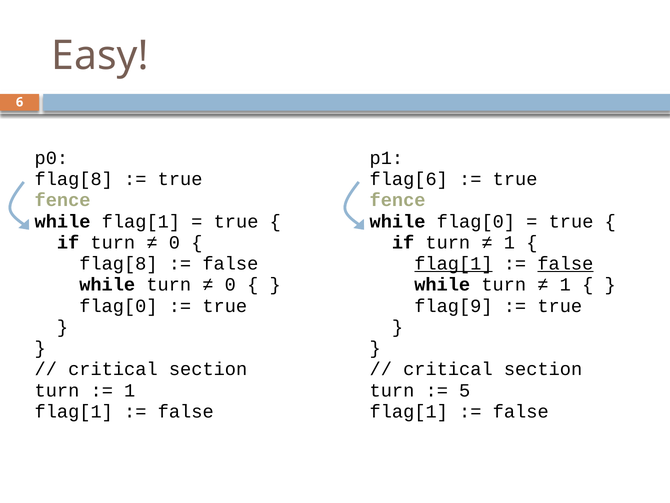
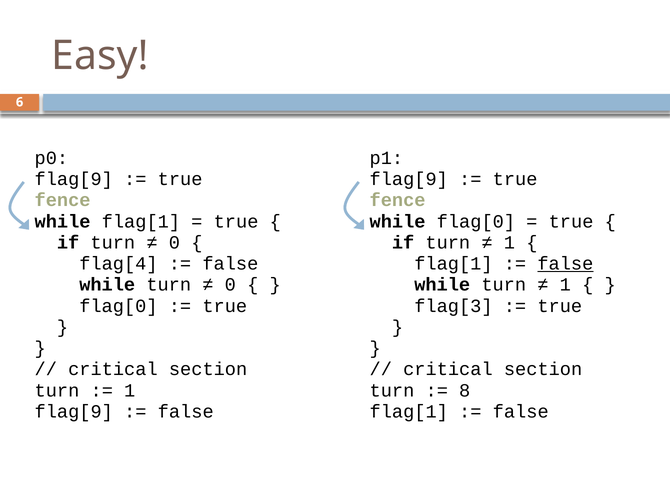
flag[8 at (74, 179): flag[8 -> flag[9
flag[6 at (409, 179): flag[6 -> flag[9
flag[8 at (118, 263): flag[8 -> flag[4
flag[1 at (453, 263) underline: present -> none
flag[9: flag[9 -> flag[3
5: 5 -> 8
flag[1 at (74, 411): flag[1 -> flag[9
